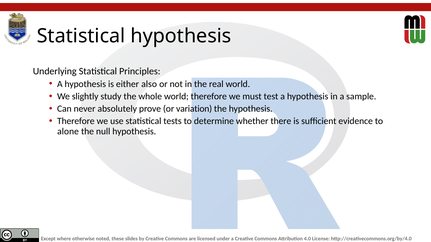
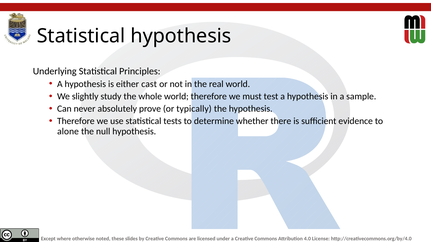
also: also -> cast
variation: variation -> typically
